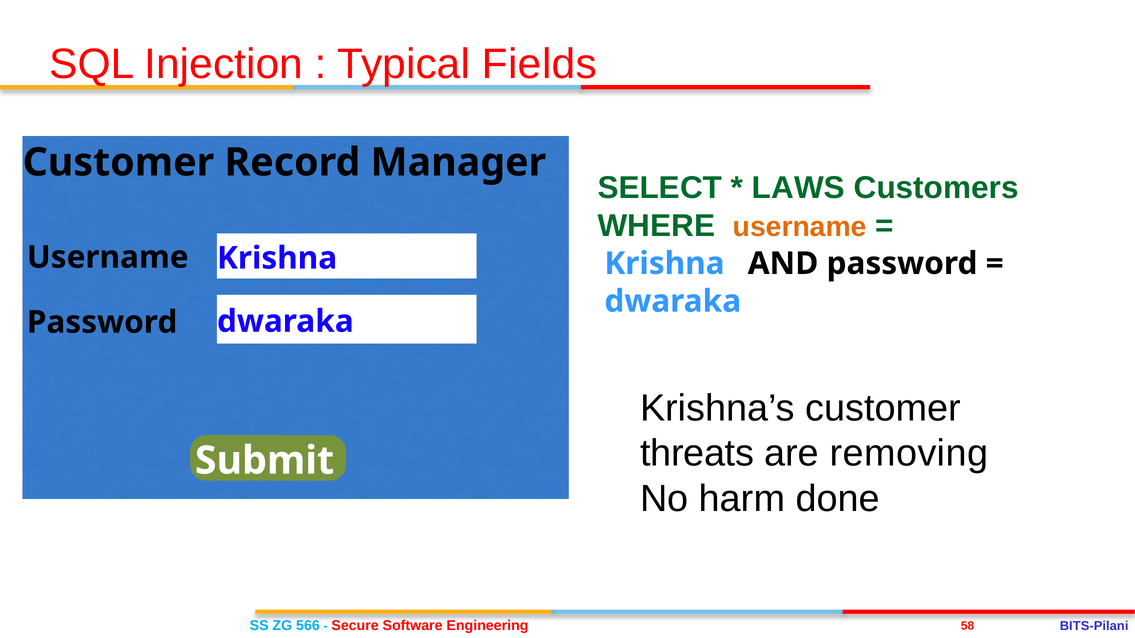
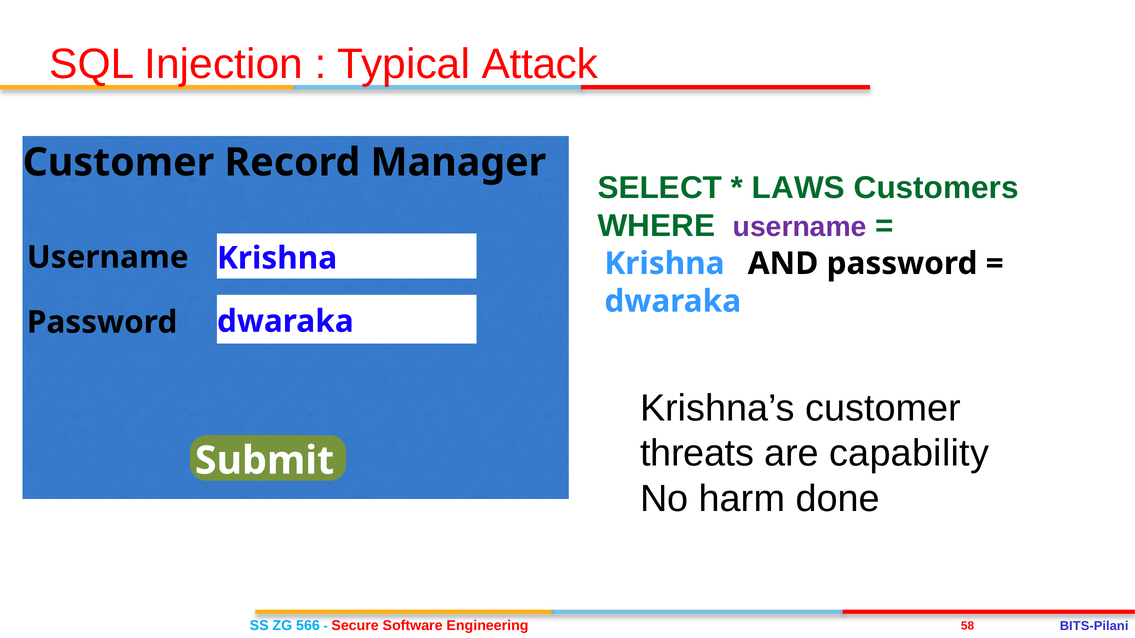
Fields: Fields -> Attack
username at (800, 227) colour: orange -> purple
removing: removing -> capability
